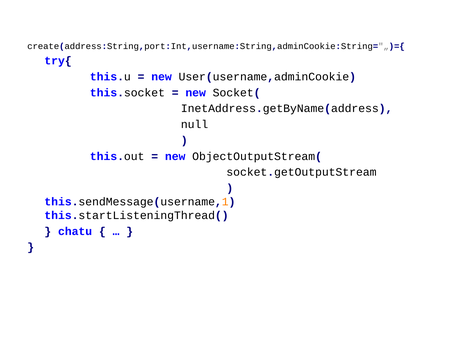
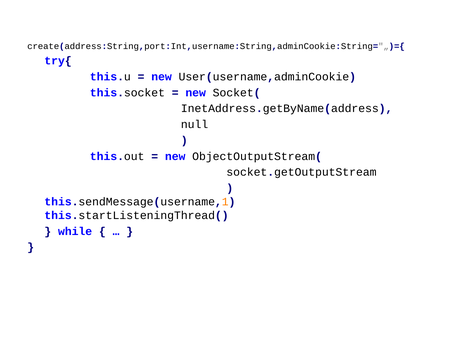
chatu: chatu -> while
